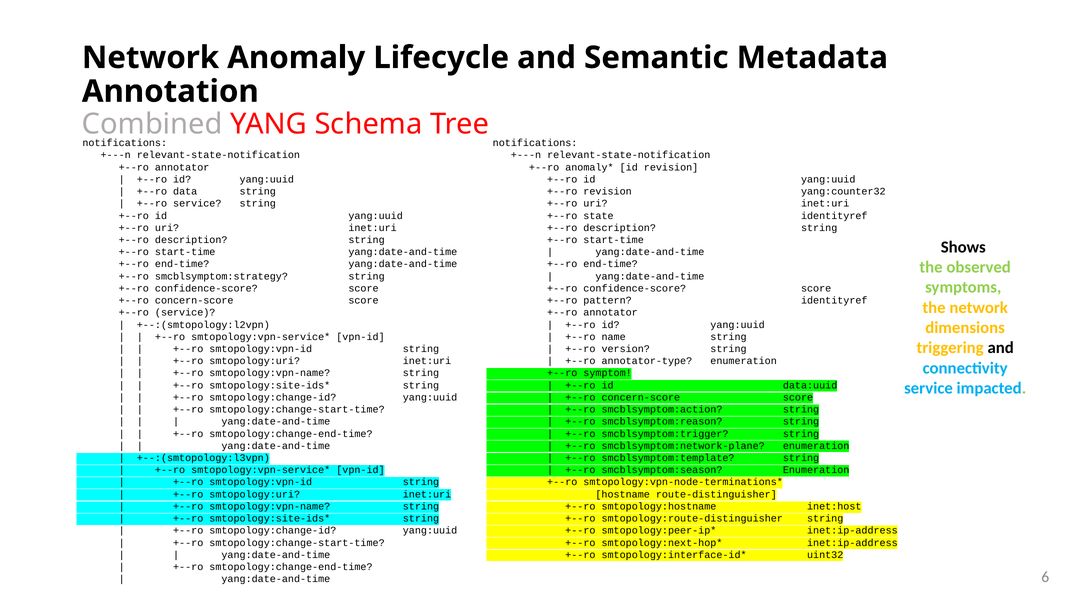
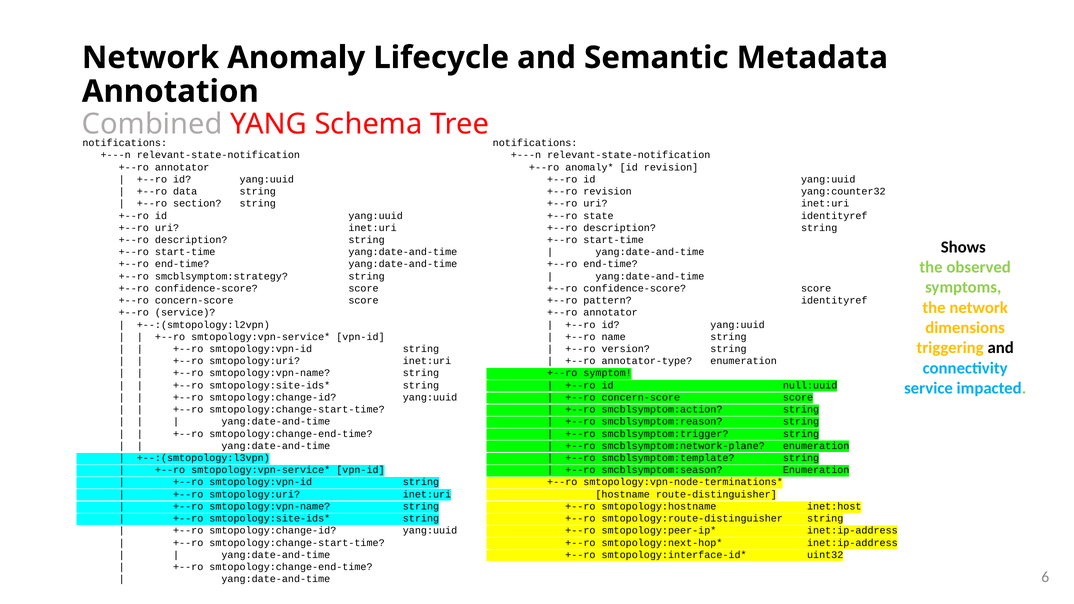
service at (197, 204): service -> section
data:uuid: data:uuid -> null:uuid
